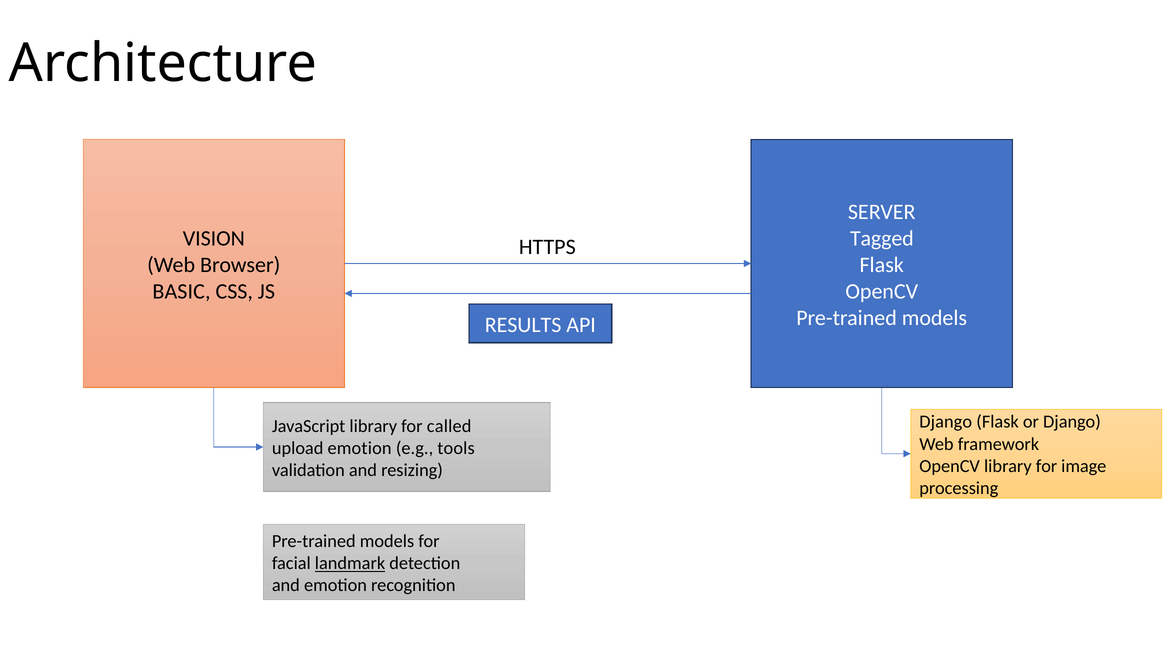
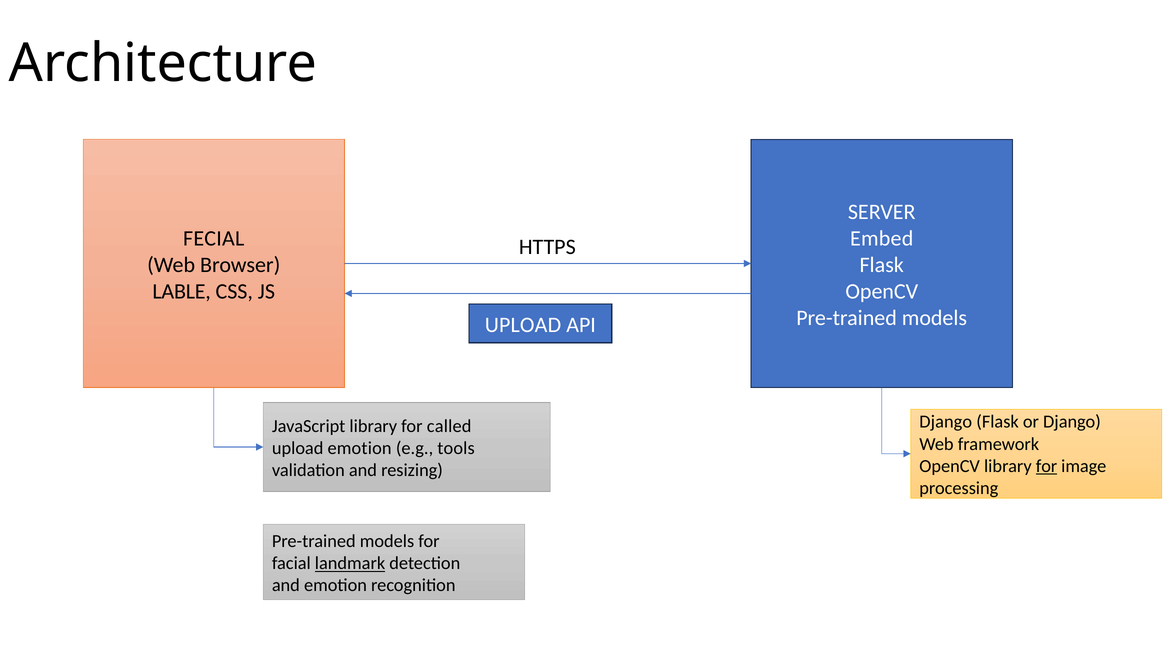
VISION: VISION -> FECIAL
Tagged: Tagged -> Embed
BASIC: BASIC -> LABLE
RESULTS at (523, 325): RESULTS -> UPLOAD
for at (1046, 466) underline: none -> present
